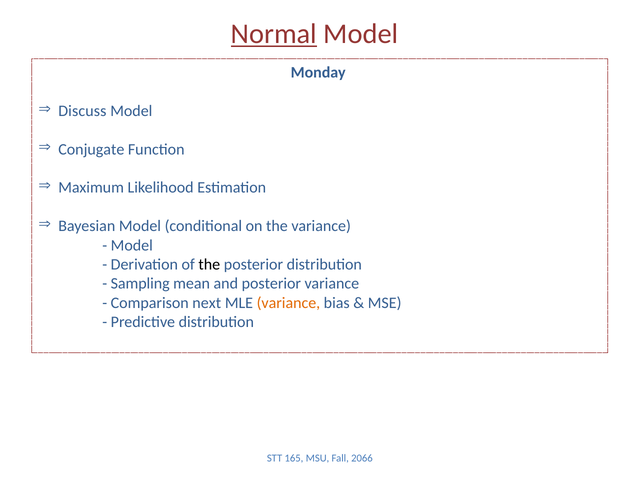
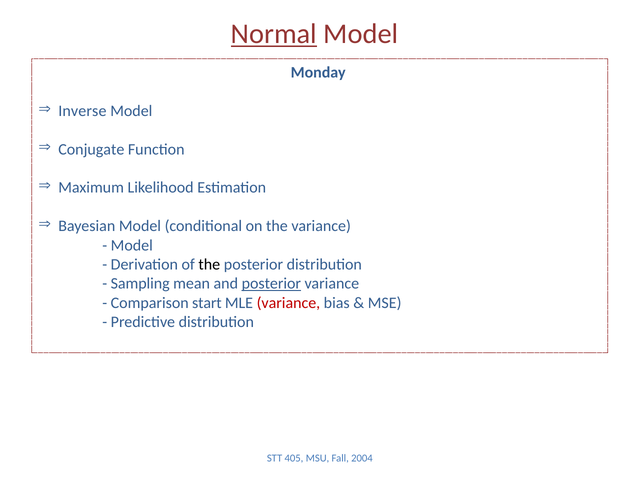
Discuss: Discuss -> Inverse
posterior at (271, 284) underline: none -> present
next: next -> start
variance at (288, 303) colour: orange -> red
165: 165 -> 405
2066: 2066 -> 2004
